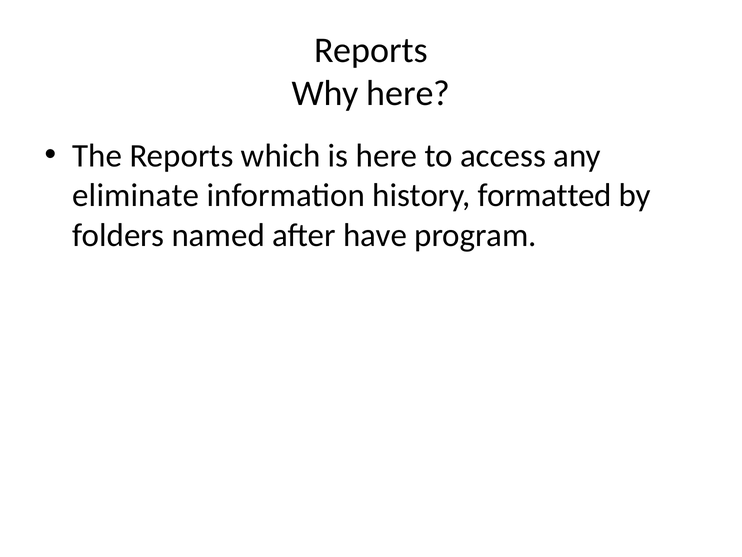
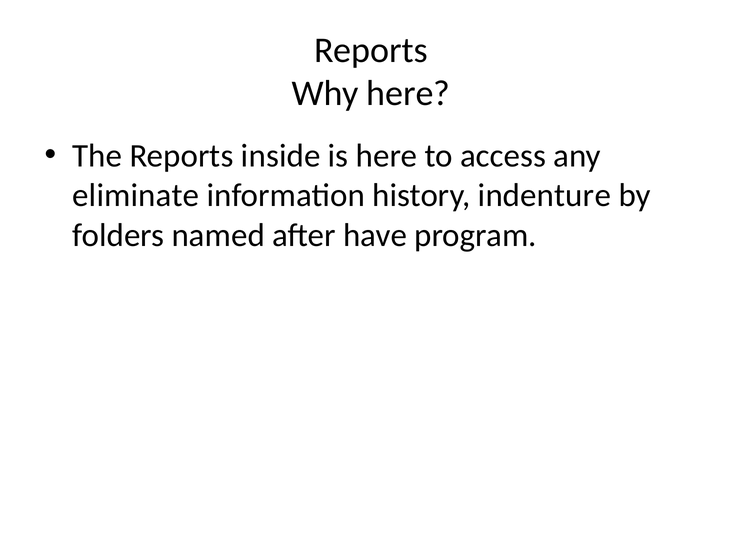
which: which -> inside
formatted: formatted -> indenture
